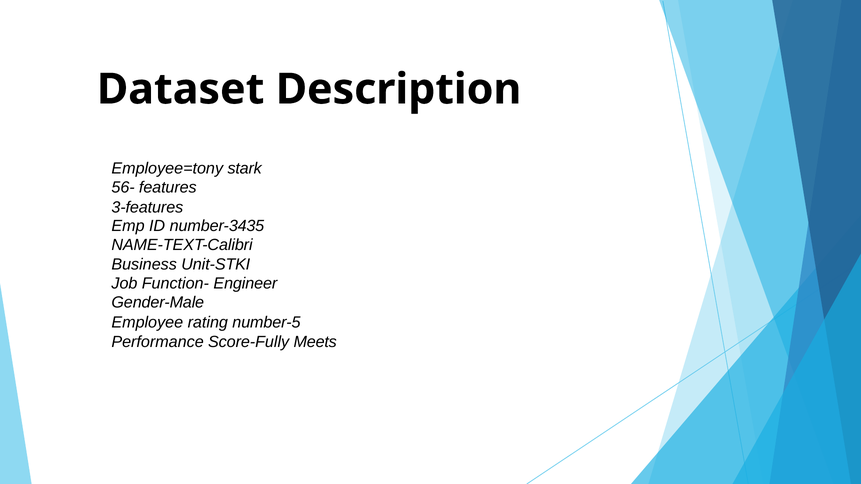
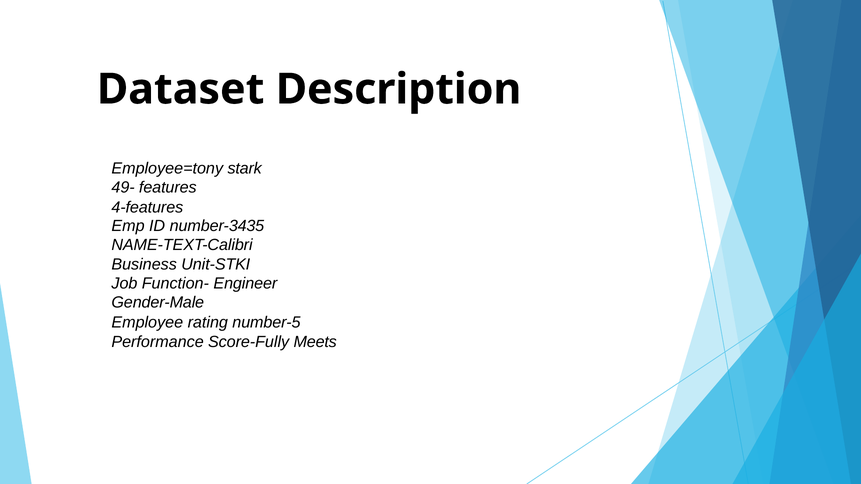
56-: 56- -> 49-
3-features: 3-features -> 4-features
